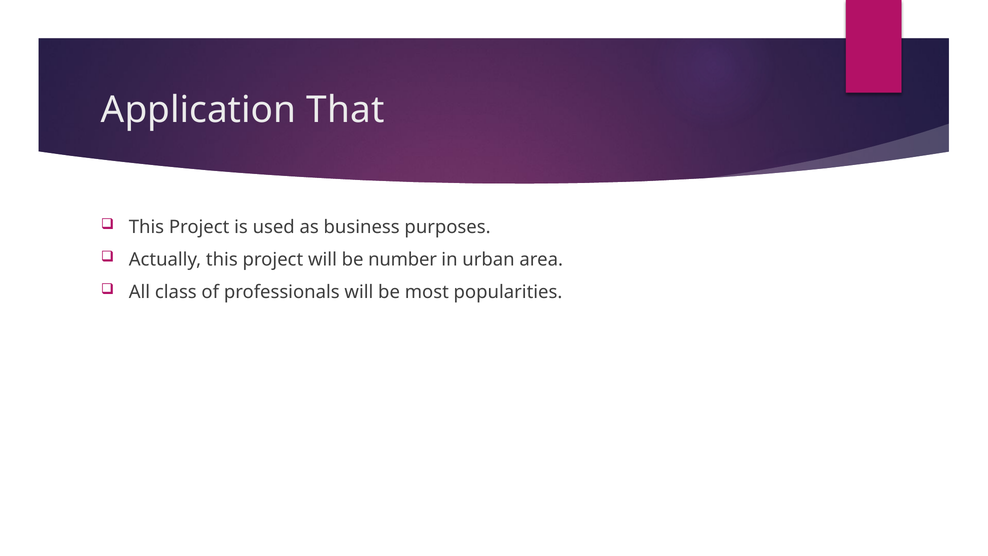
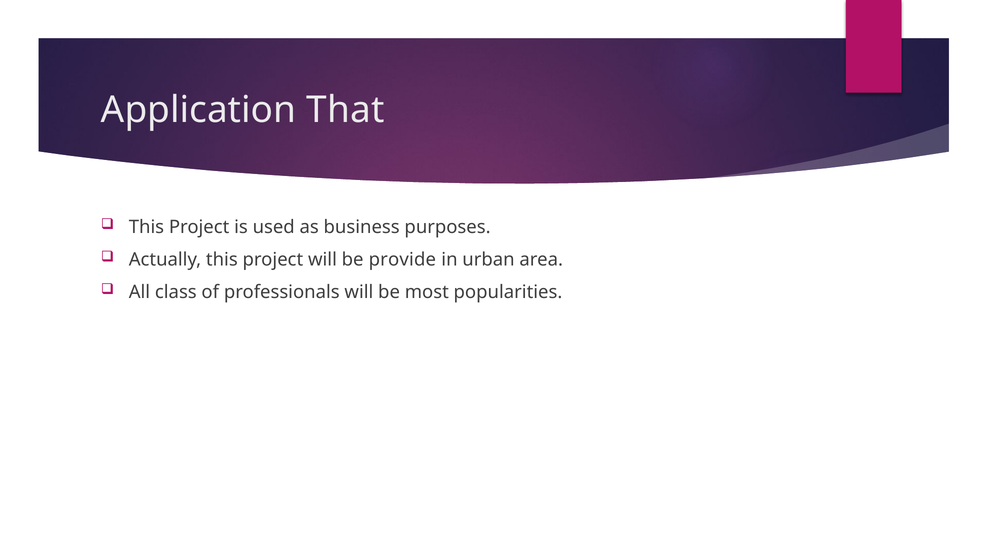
number: number -> provide
